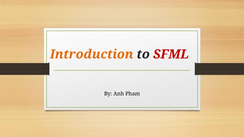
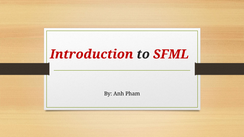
Introduction colour: orange -> red
